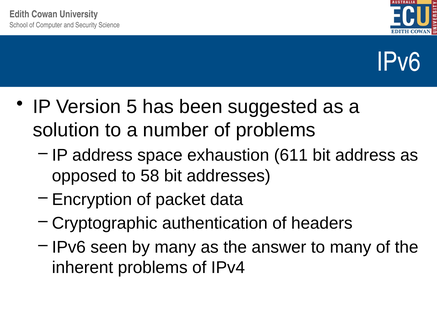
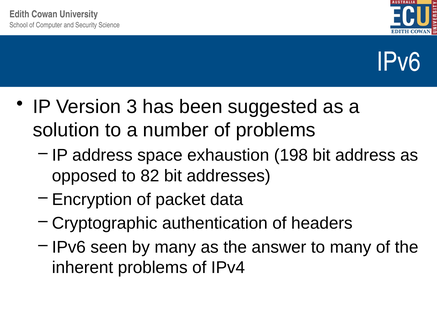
5: 5 -> 3
611: 611 -> 198
58: 58 -> 82
